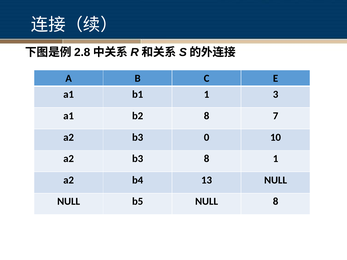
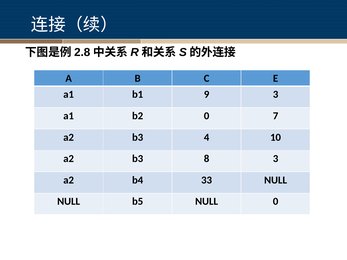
b1 1: 1 -> 9
b2 8: 8 -> 0
0: 0 -> 4
8 1: 1 -> 3
13: 13 -> 33
NULL 8: 8 -> 0
